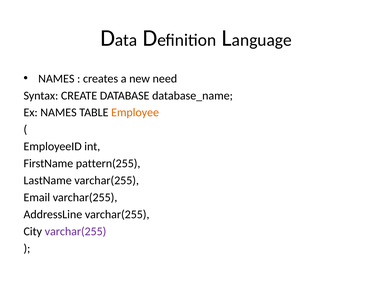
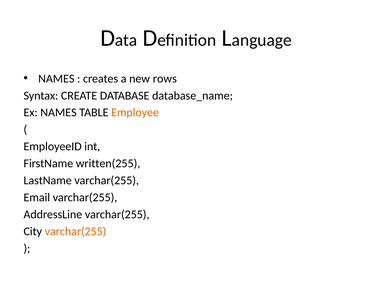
need: need -> rows
pattern(255: pattern(255 -> written(255
varchar(255 at (76, 231) colour: purple -> orange
